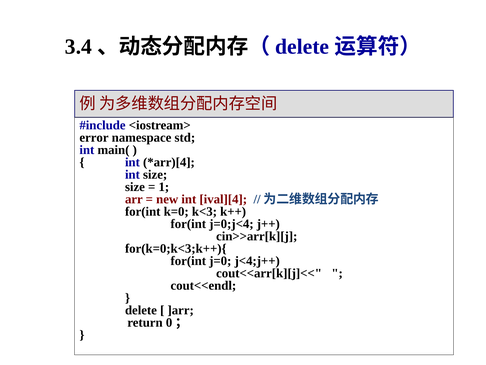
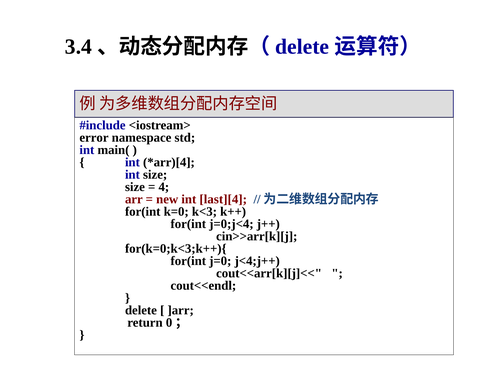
1: 1 -> 4
ival][4: ival][4 -> last][4
